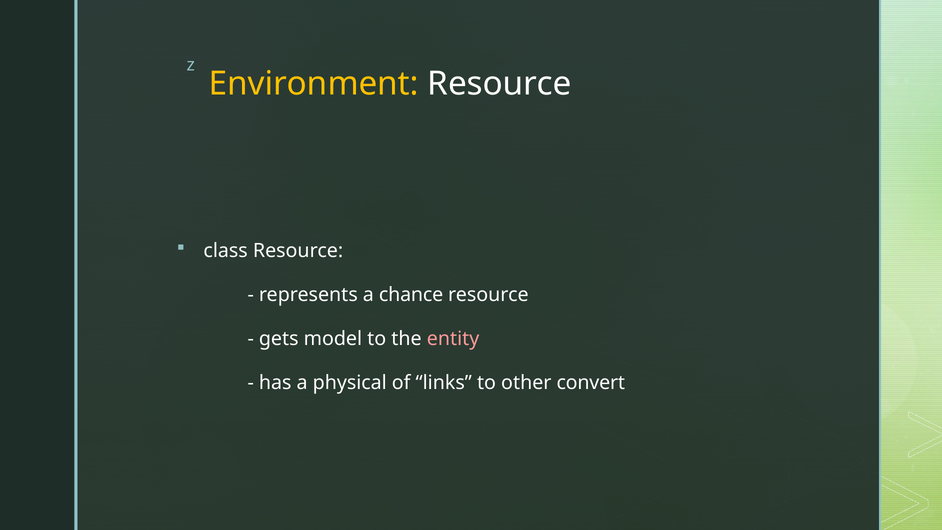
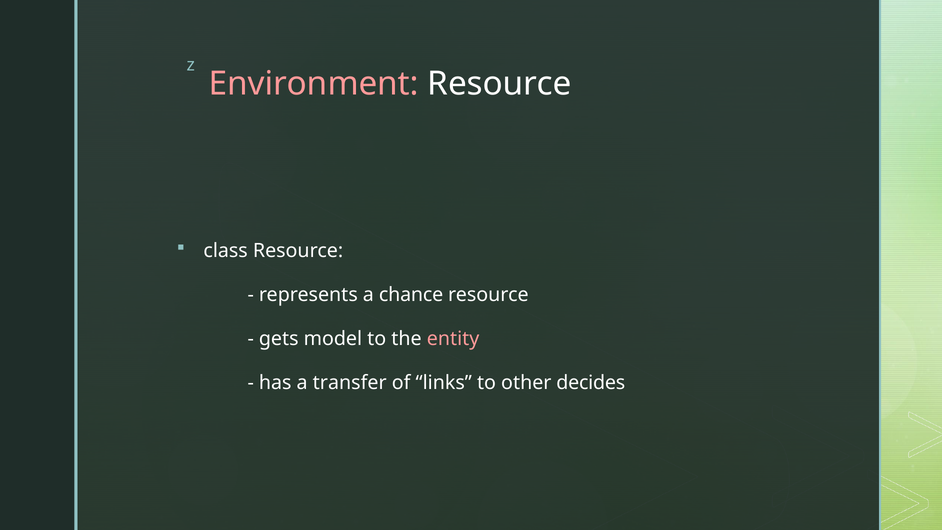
Environment colour: yellow -> pink
physical: physical -> transfer
convert: convert -> decides
